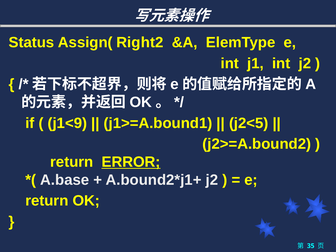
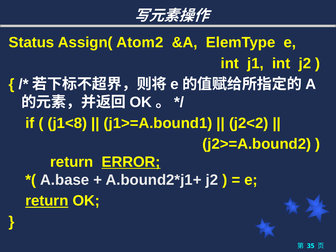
Right2: Right2 -> Atom2
j1<9: j1<9 -> j1<8
j2<5: j2<5 -> j2<2
return at (47, 201) underline: none -> present
